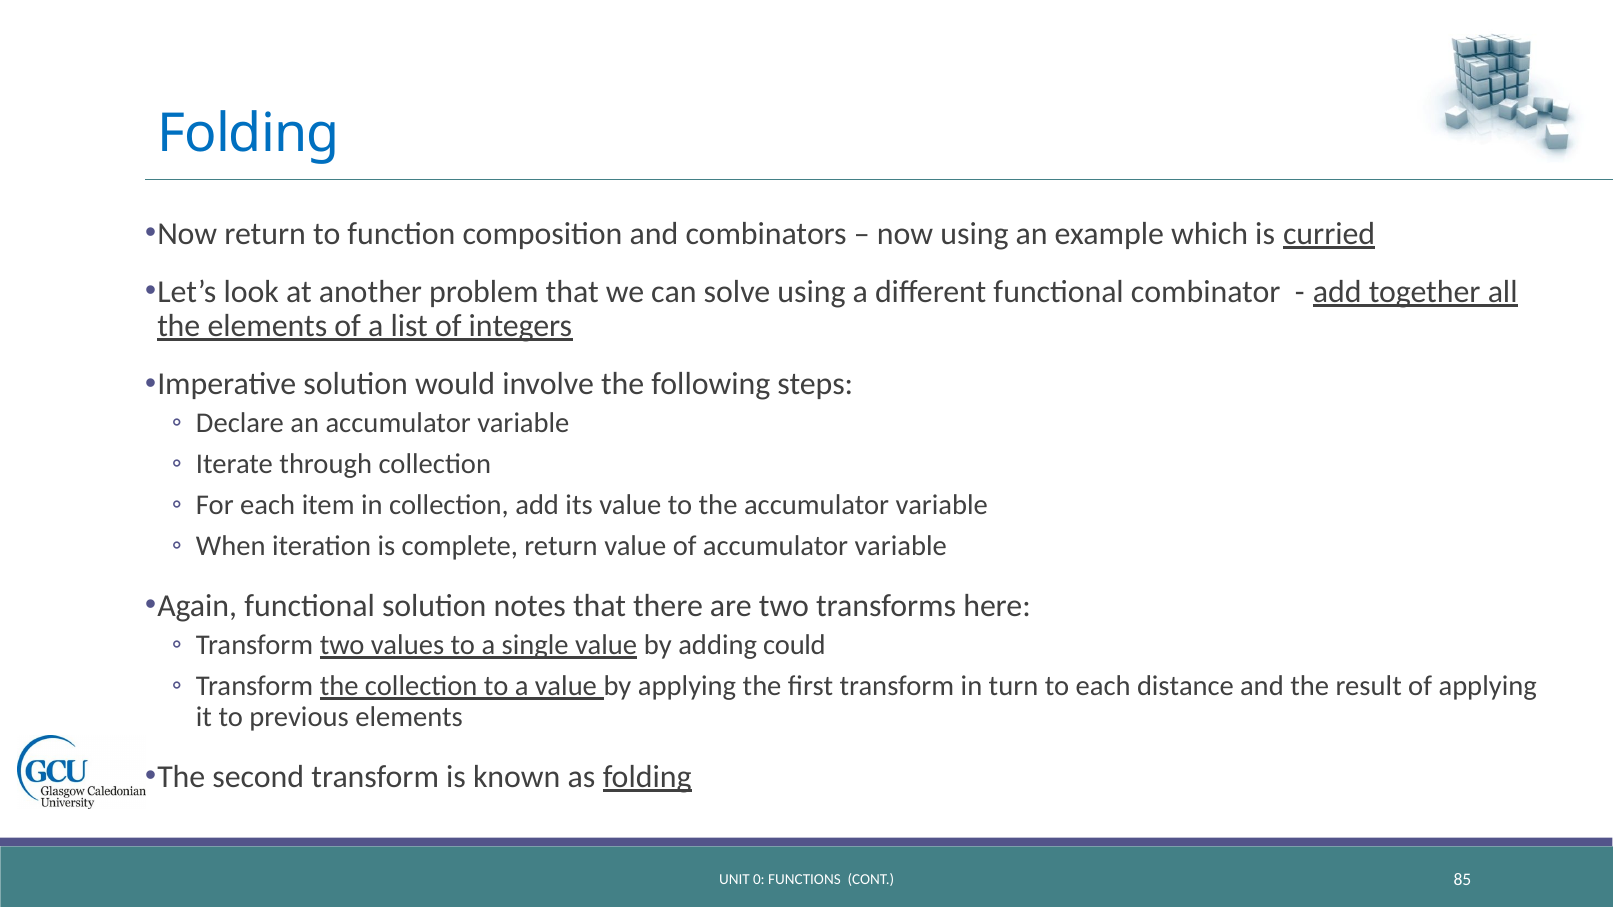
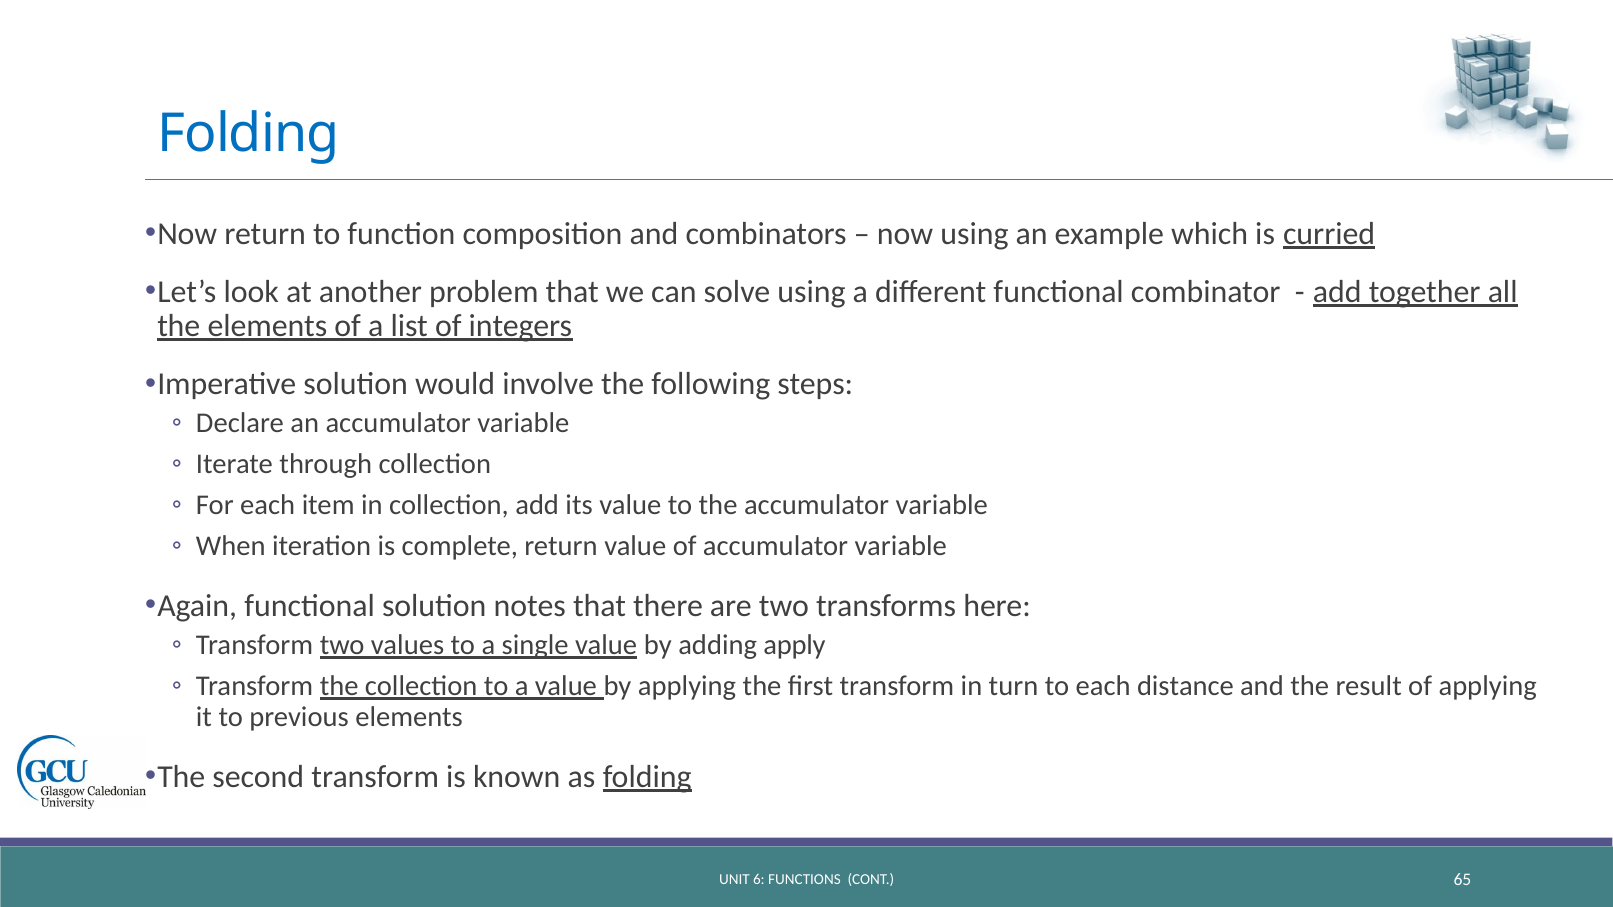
could: could -> apply
0: 0 -> 6
85: 85 -> 65
